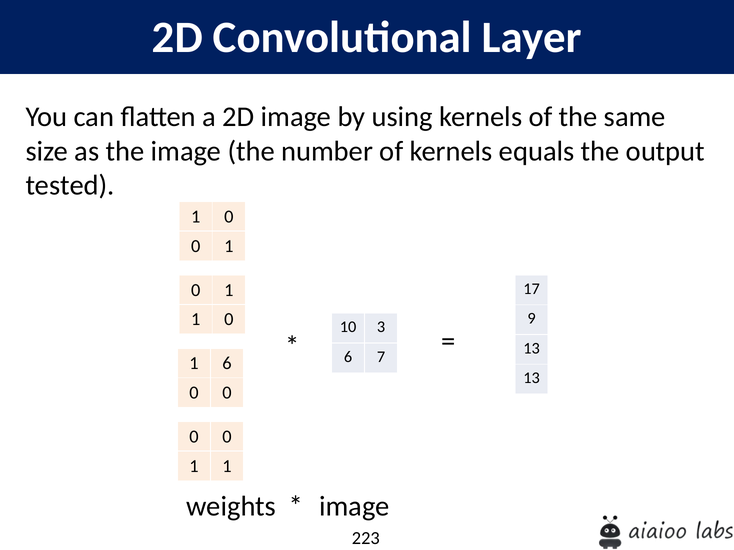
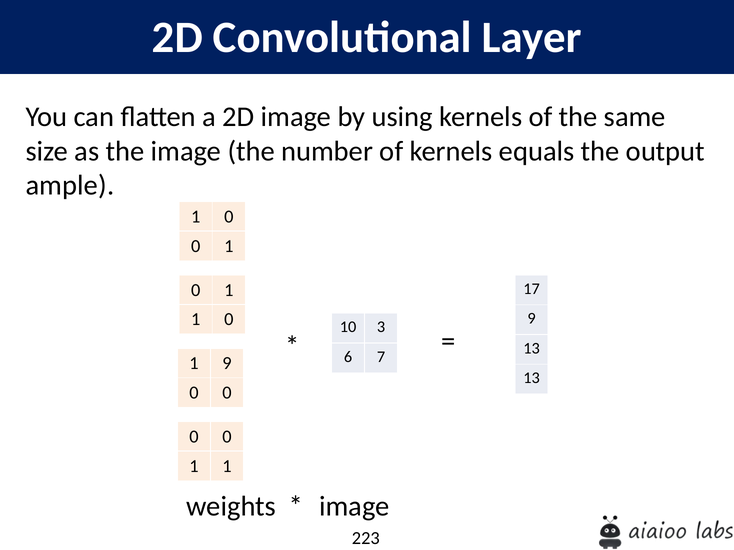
tested: tested -> ample
1 6: 6 -> 9
